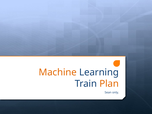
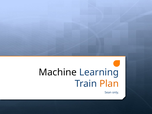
Machine colour: orange -> black
